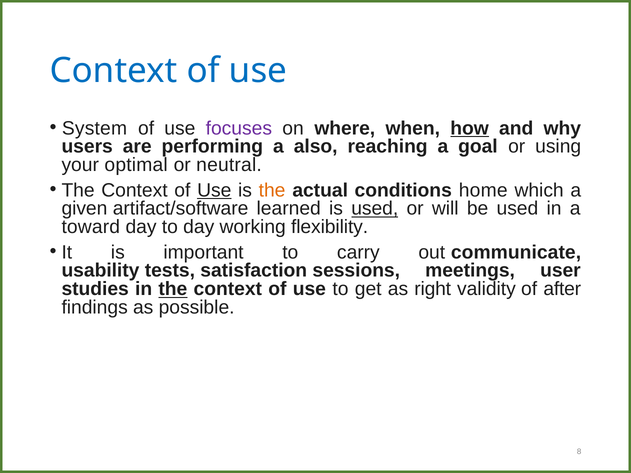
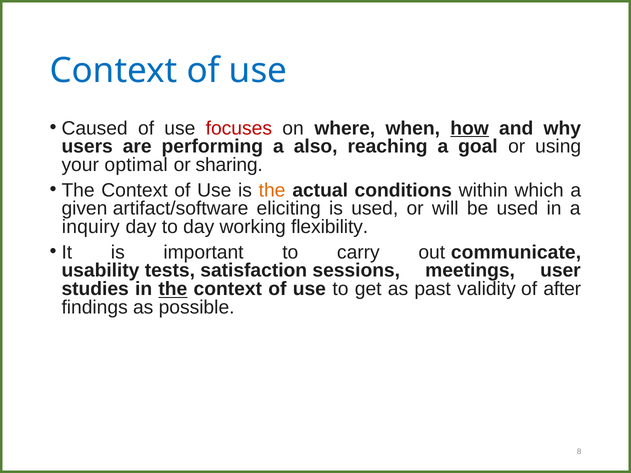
System: System -> Caused
focuses colour: purple -> red
neutral: neutral -> sharing
Use at (214, 190) underline: present -> none
home: home -> within
learned: learned -> eliciting
used at (375, 209) underline: present -> none
toward: toward -> inquiry
right: right -> past
